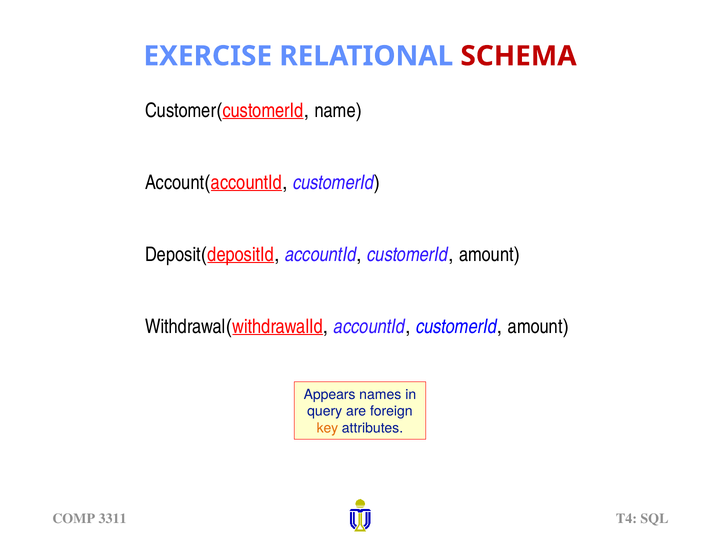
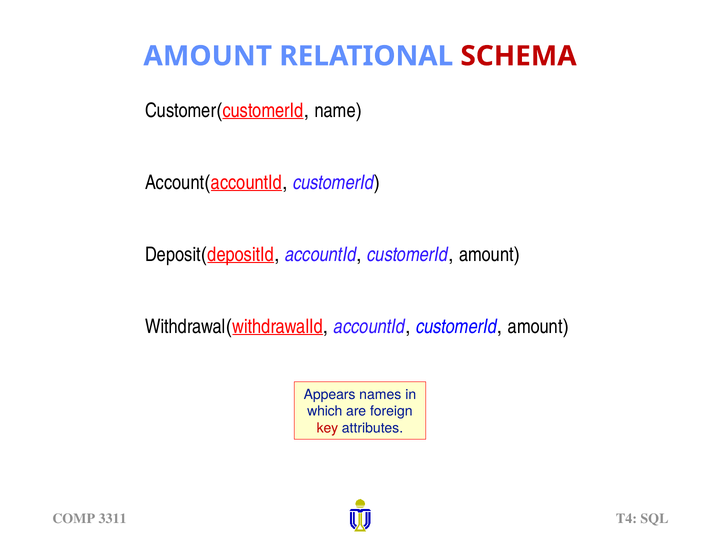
EXERCISE at (208, 56): EXERCISE -> AMOUNT
query: query -> which
key colour: orange -> red
